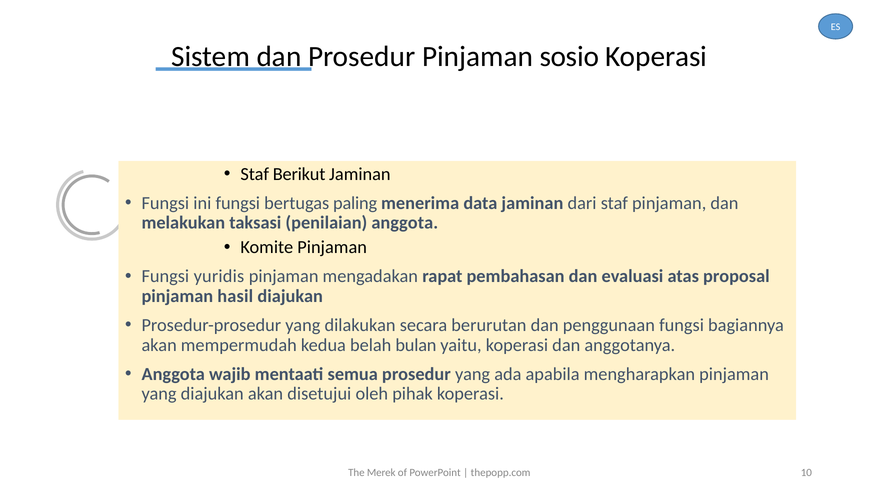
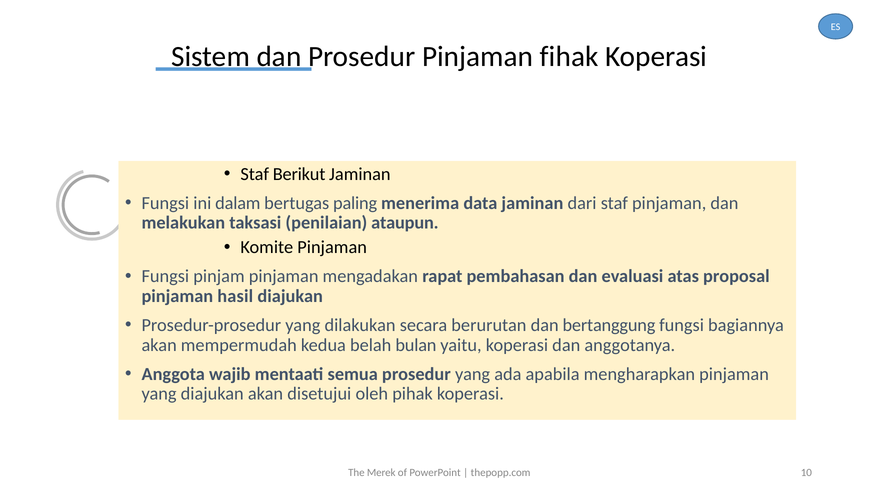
sosio: sosio -> fihak
ini fungsi: fungsi -> dalam
penilaian anggota: anggota -> ataupun
yuridis: yuridis -> pinjam
penggunaan: penggunaan -> bertanggung
